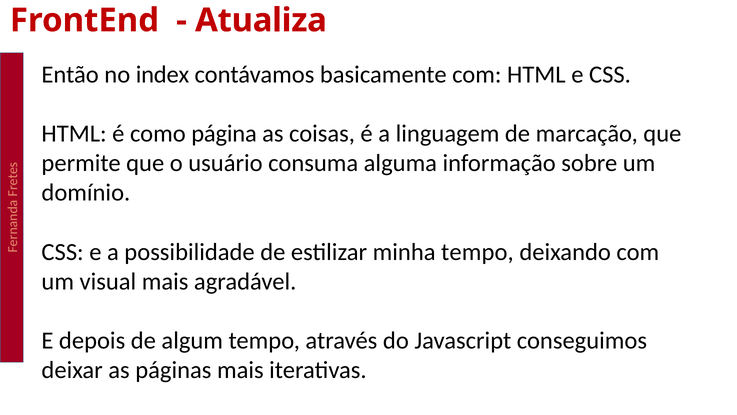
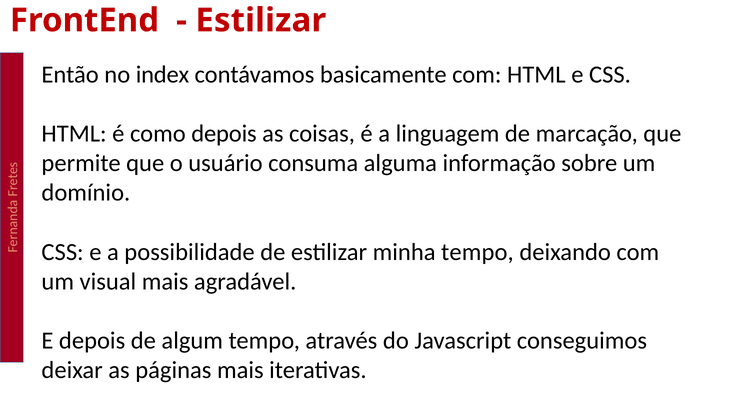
Atualiza at (261, 20): Atualiza -> Estilizar
como página: página -> depois
